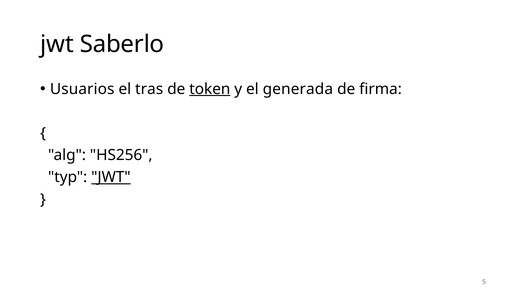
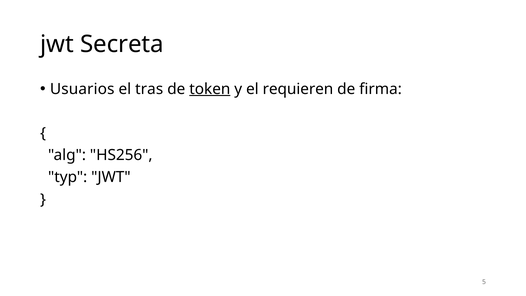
Saberlo: Saberlo -> Secreta
generada: generada -> requieren
JWT at (111, 177) underline: present -> none
